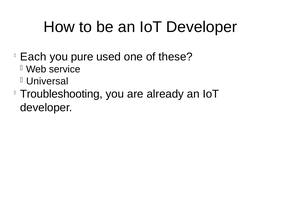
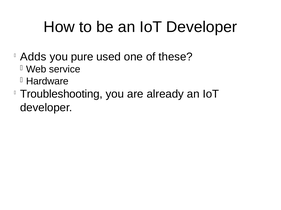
Each: Each -> Adds
Universal: Universal -> Hardware
